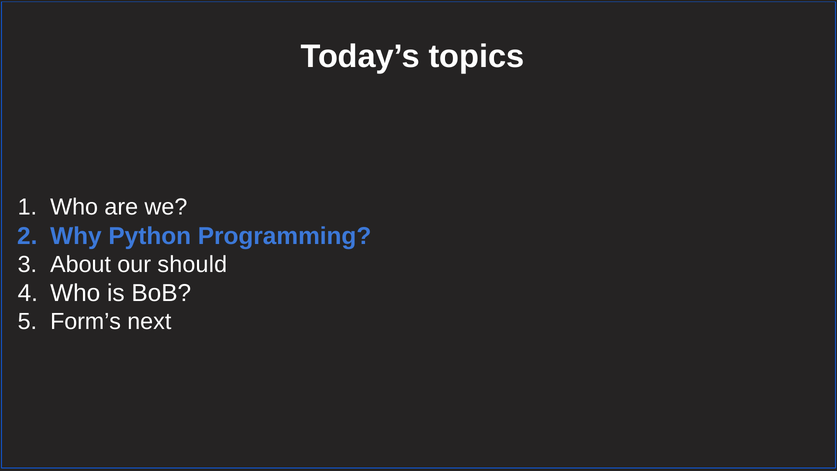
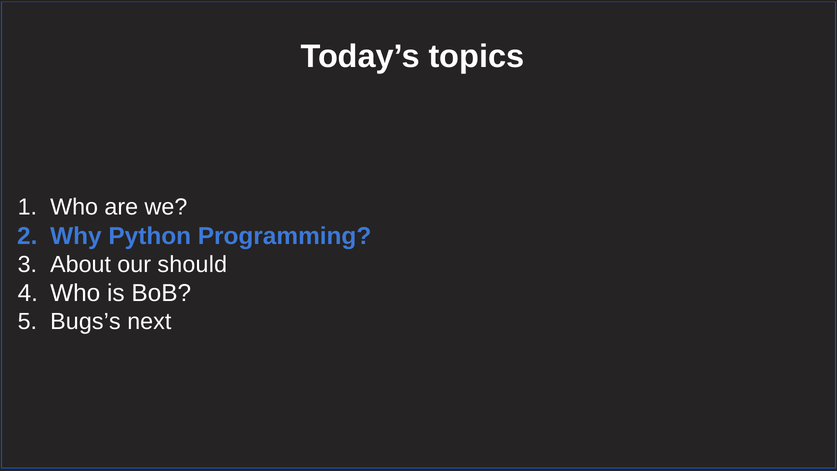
Form’s: Form’s -> Bugs’s
